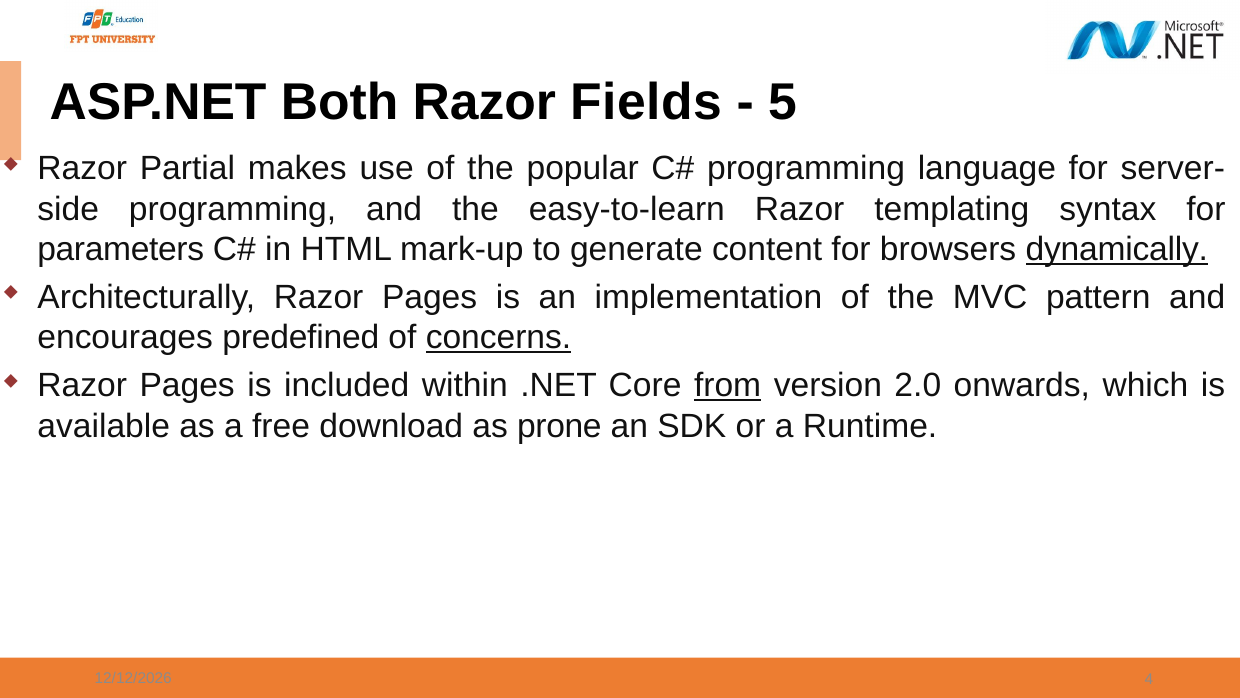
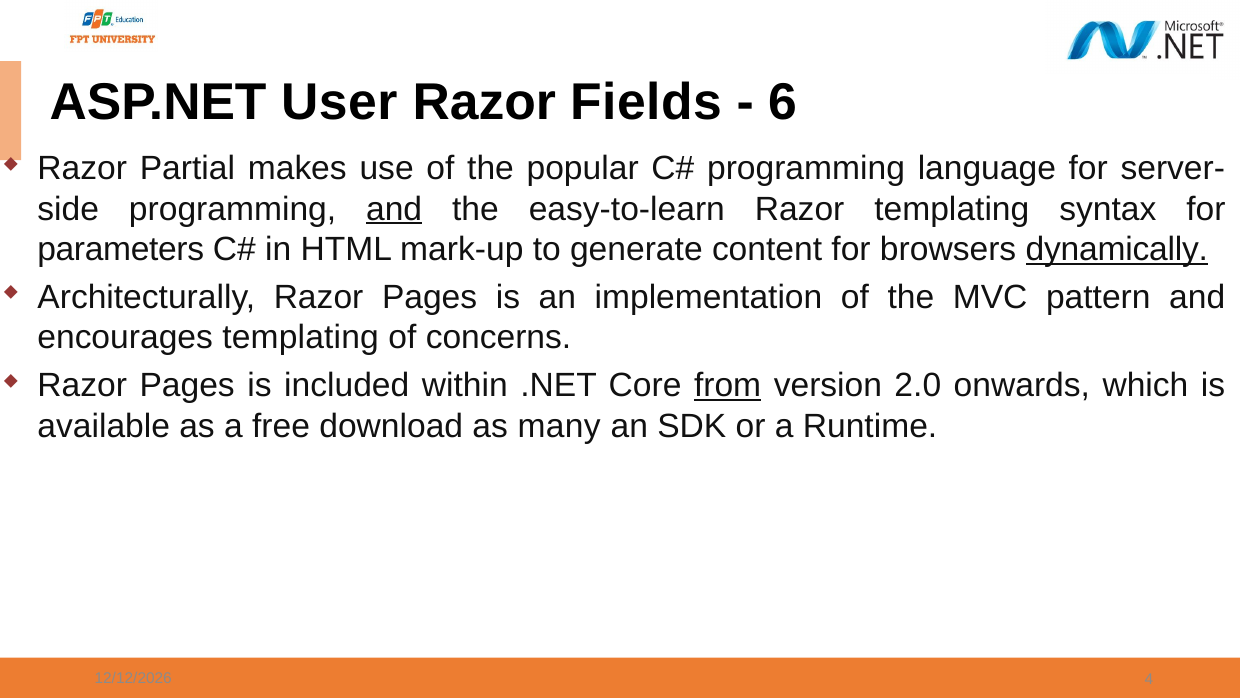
Both: Both -> User
5: 5 -> 6
and at (394, 209) underline: none -> present
encourages predefined: predefined -> templating
concerns underline: present -> none
prone: prone -> many
